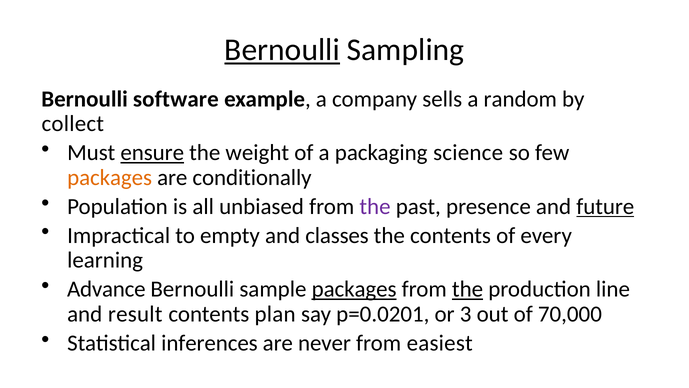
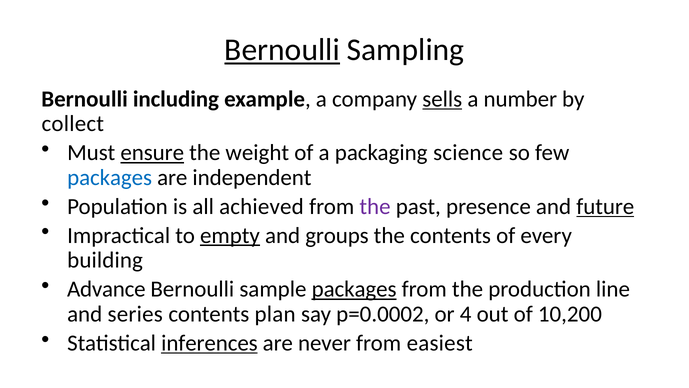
software: software -> including
sells underline: none -> present
random: random -> number
packages at (110, 177) colour: orange -> blue
conditionally: conditionally -> independent
unbiased: unbiased -> achieved
empty underline: none -> present
classes: classes -> groups
learning: learning -> building
the at (468, 289) underline: present -> none
result: result -> series
p=0.0201: p=0.0201 -> p=0.0002
3: 3 -> 4
70,000: 70,000 -> 10,200
inferences underline: none -> present
